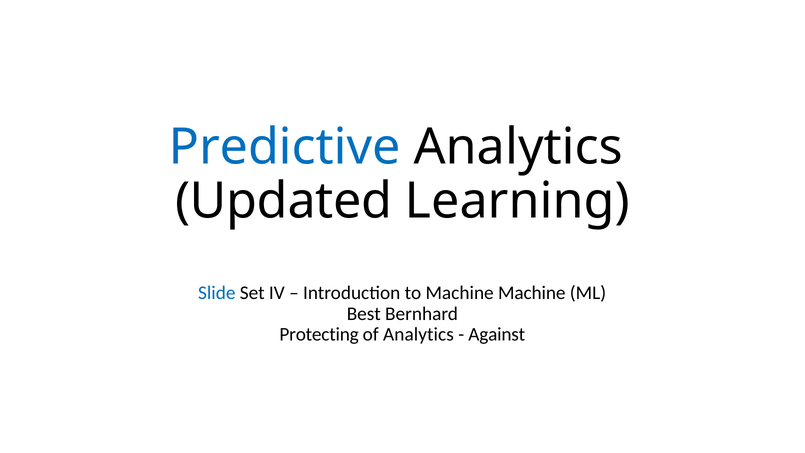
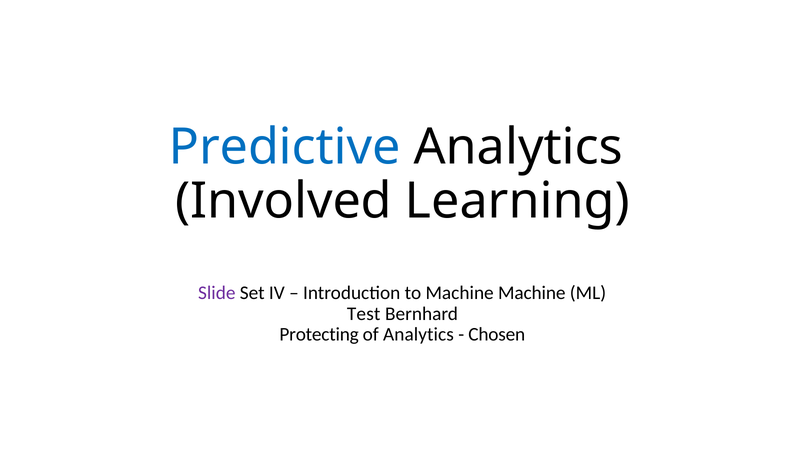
Updated: Updated -> Involved
Slide colour: blue -> purple
Best: Best -> Test
Against: Against -> Chosen
